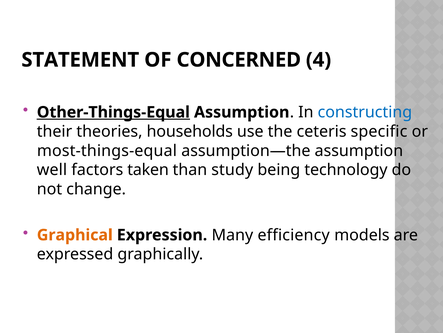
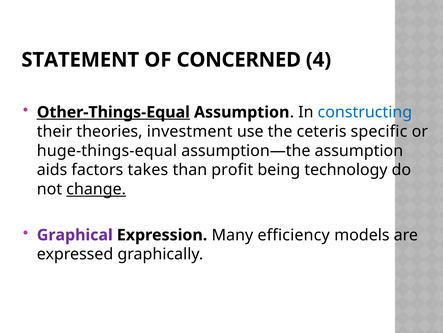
households: households -> investment
most-things-equal: most-things-equal -> huge-things-equal
well: well -> aids
taken: taken -> takes
study: study -> profit
change underline: none -> present
Graphical colour: orange -> purple
